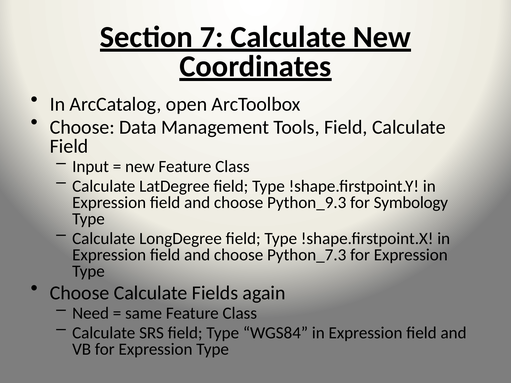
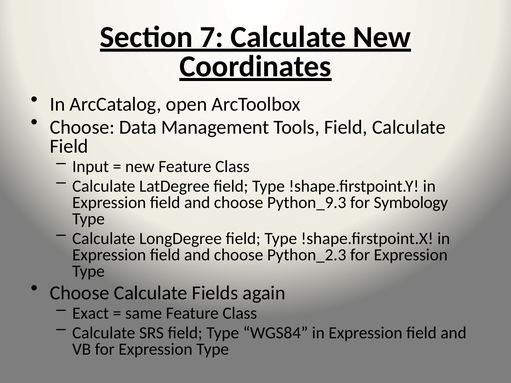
Python_7.3: Python_7.3 -> Python_2.3
Need: Need -> Exact
